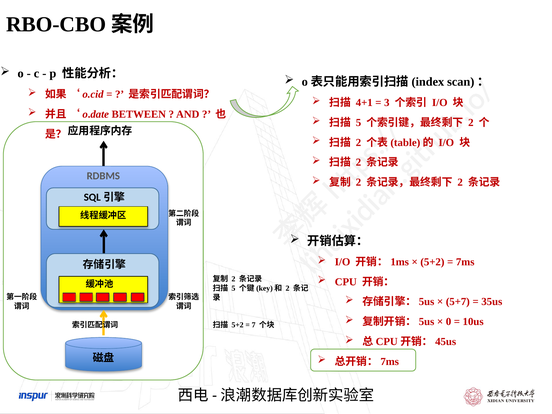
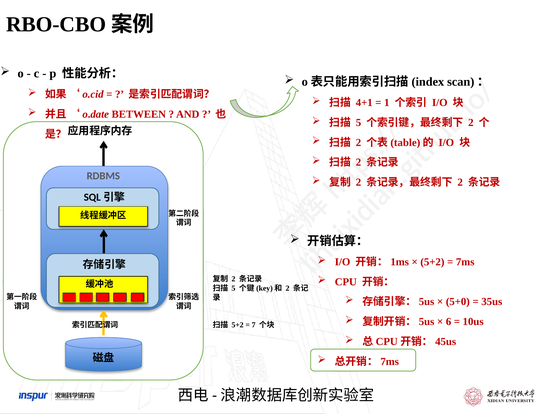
3: 3 -> 1
5+7: 5+7 -> 5+0
0: 0 -> 6
